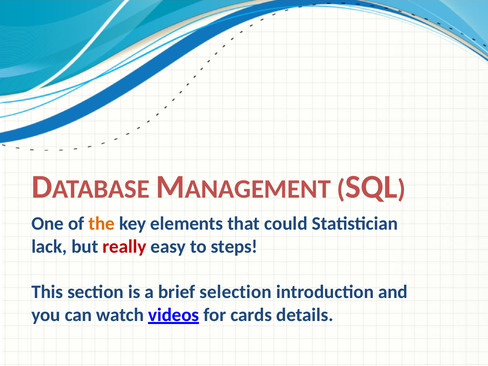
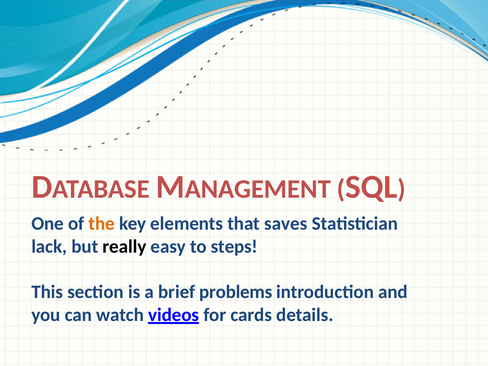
could: could -> saves
really colour: red -> black
selection: selection -> problems
